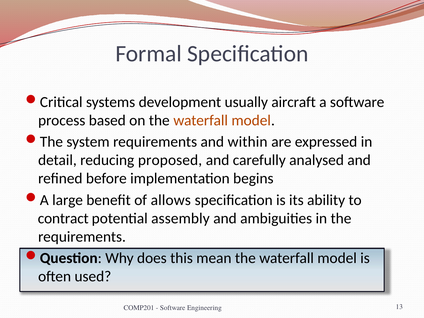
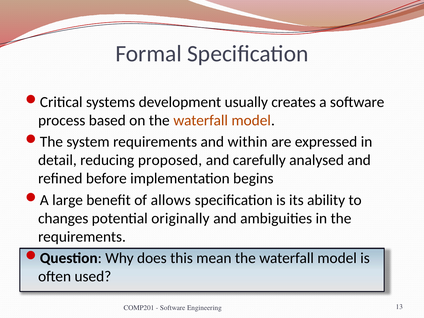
aircraft: aircraft -> creates
contract: contract -> changes
assembly: assembly -> originally
